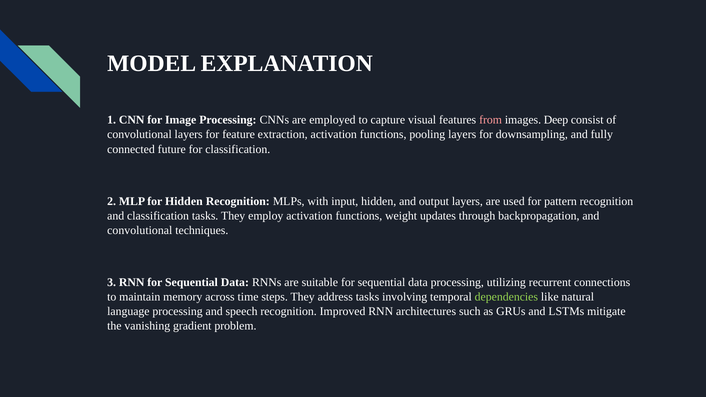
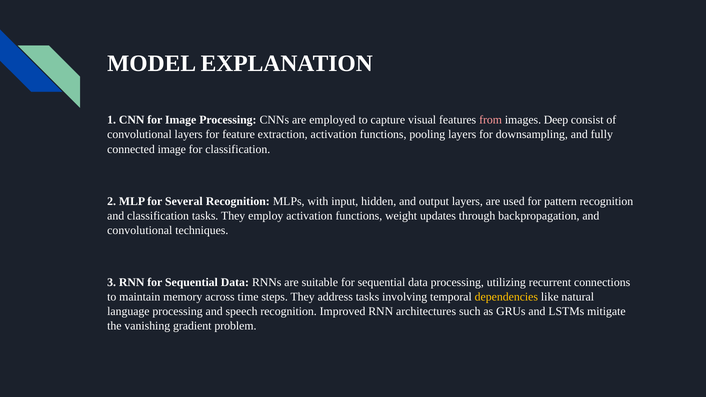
connected future: future -> image
for Hidden: Hidden -> Several
dependencies colour: light green -> yellow
